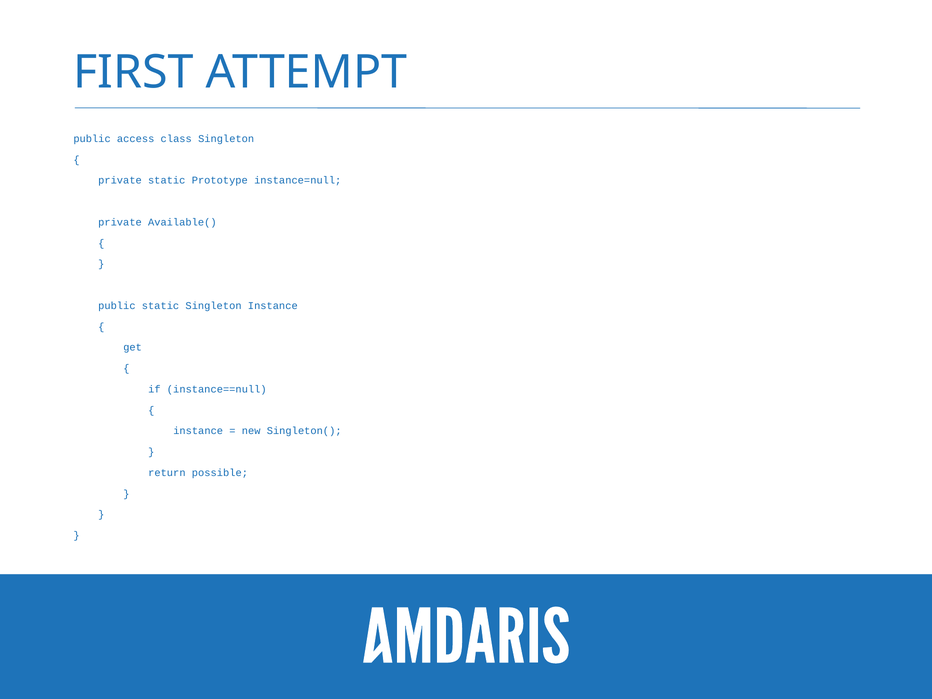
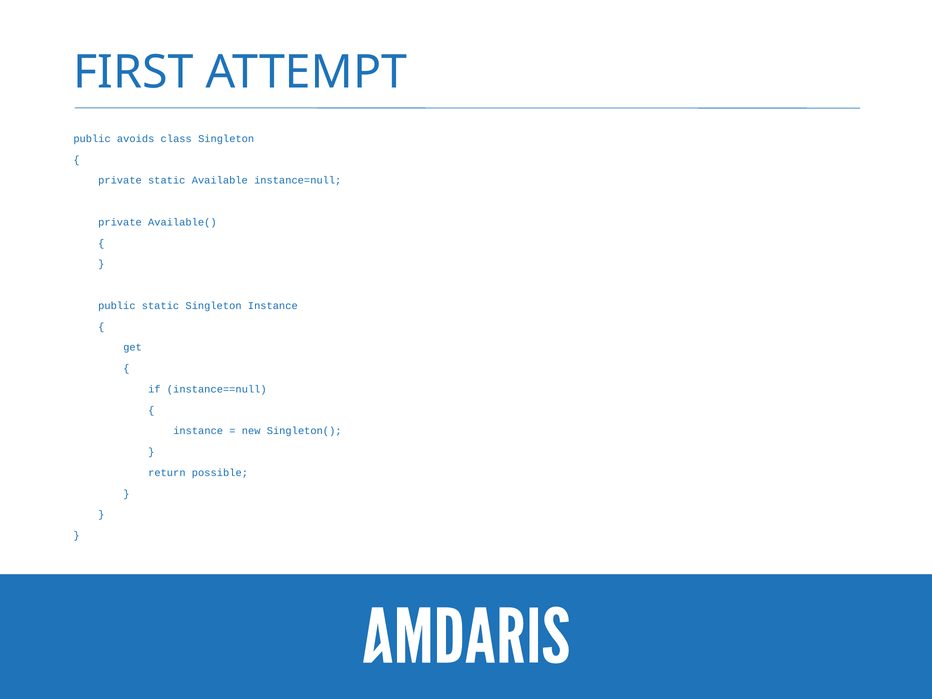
access: access -> avoids
Prototype: Prototype -> Available
